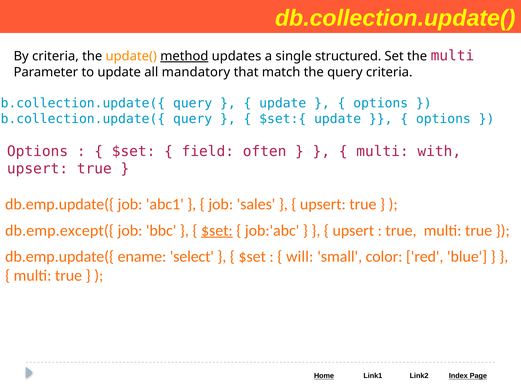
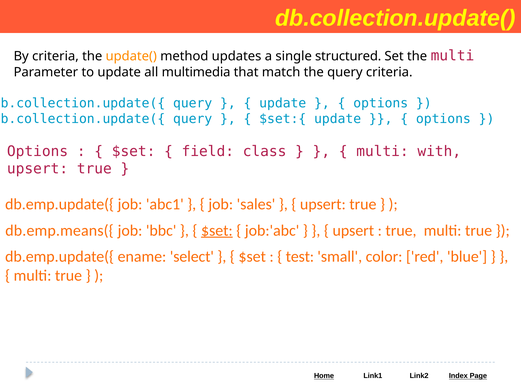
method underline: present -> none
mandatory: mandatory -> multimedia
often: often -> class
db.emp.except({: db.emp.except({ -> db.emp.means({
will: will -> test
